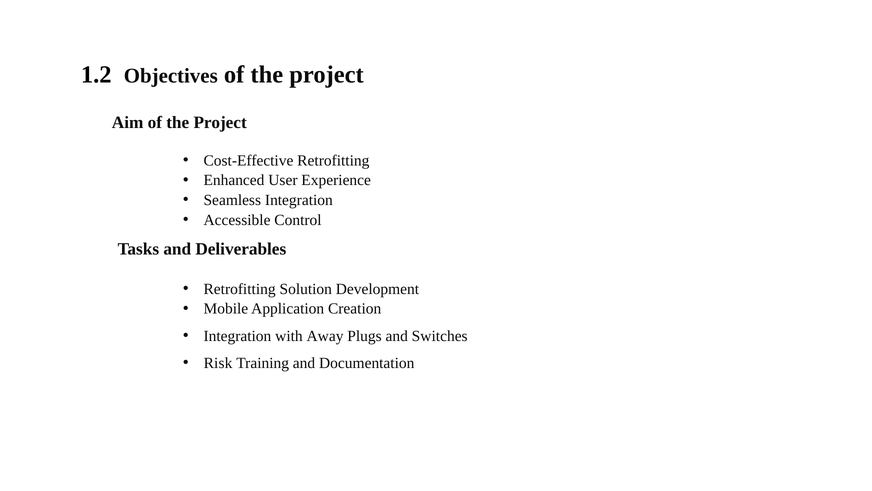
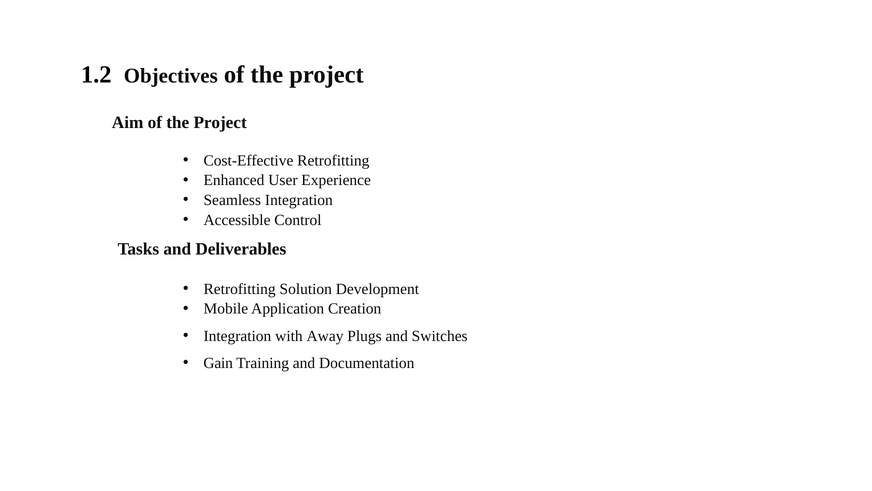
Risk: Risk -> Gain
